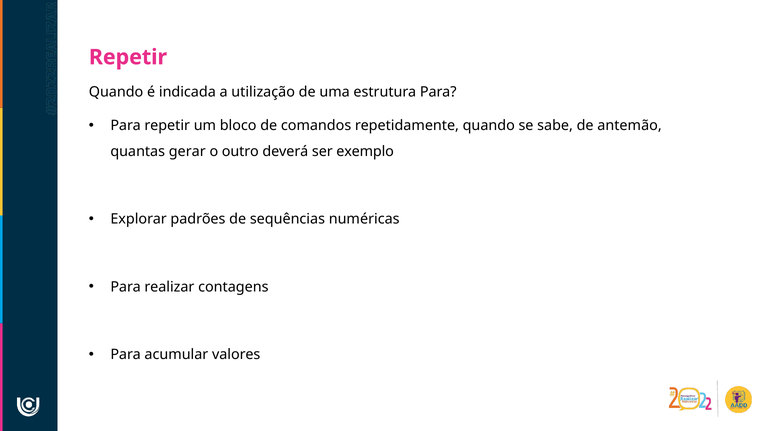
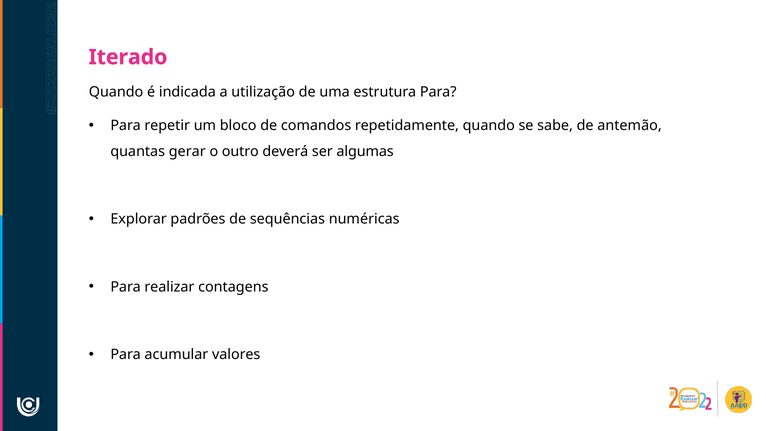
Repetir at (128, 57): Repetir -> Iterado
exemplo: exemplo -> algumas
